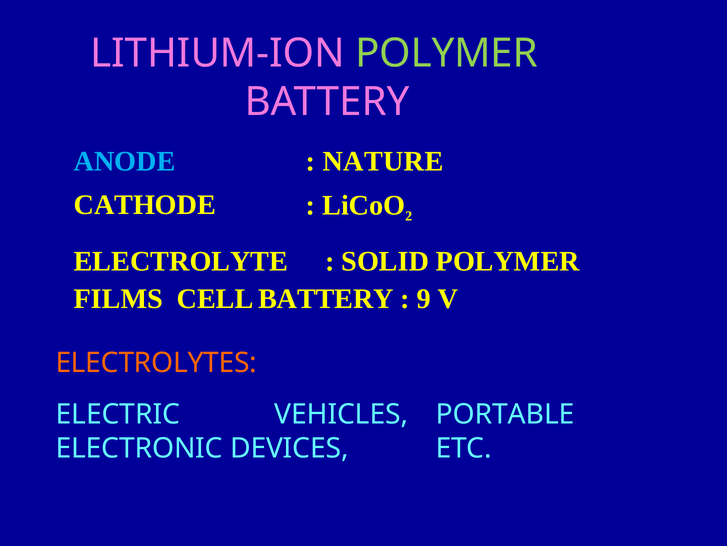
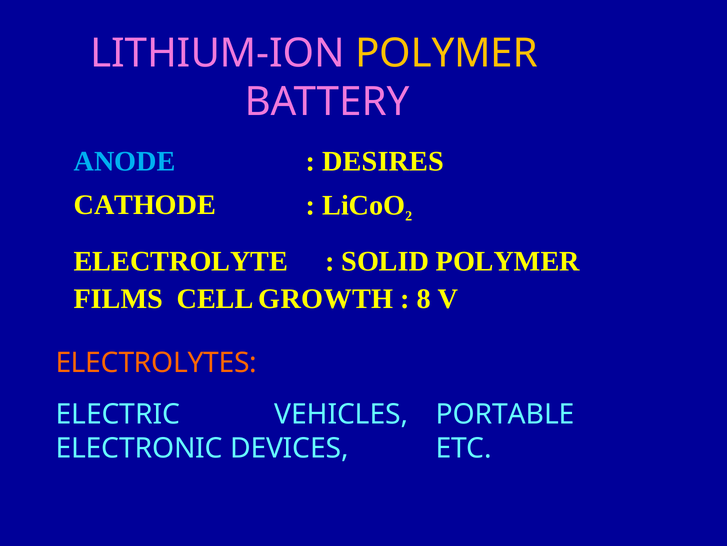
POLYMER at (446, 53) colour: light green -> yellow
NATURE: NATURE -> DESIRES
CELL BATTERY: BATTERY -> GROWTH
9: 9 -> 8
